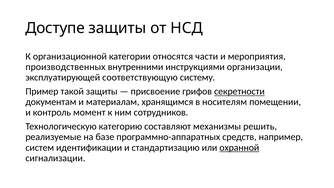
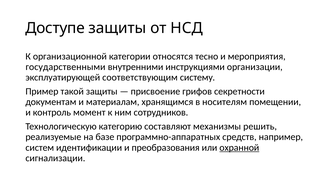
части: части -> тесно
производственных: производственных -> государственными
соответствующую: соответствующую -> соответствующим
секретности underline: present -> none
стандартизацию: стандартизацию -> преобразования
